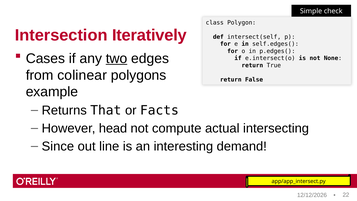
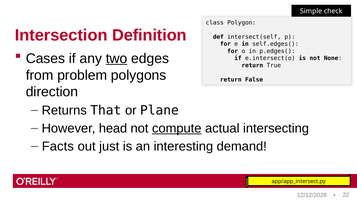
Iteratively: Iteratively -> Definition
colinear: colinear -> problem
example: example -> direction
Facts: Facts -> Plane
compute underline: none -> present
Since: Since -> Facts
line: line -> just
